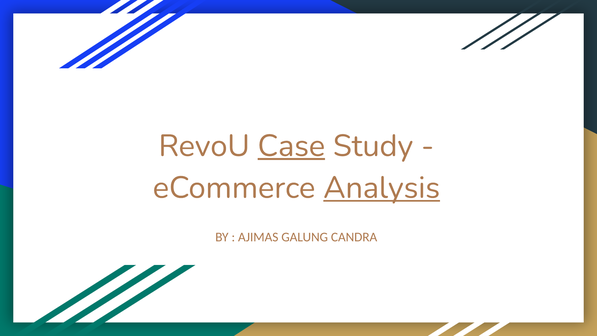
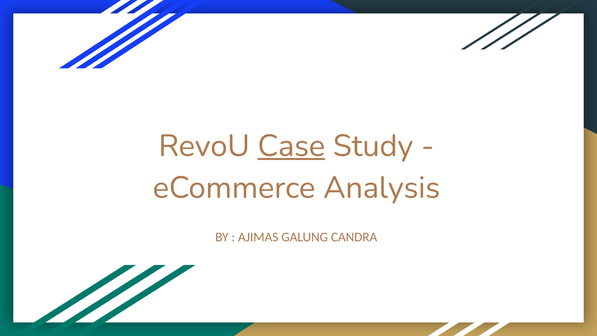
Analysis underline: present -> none
